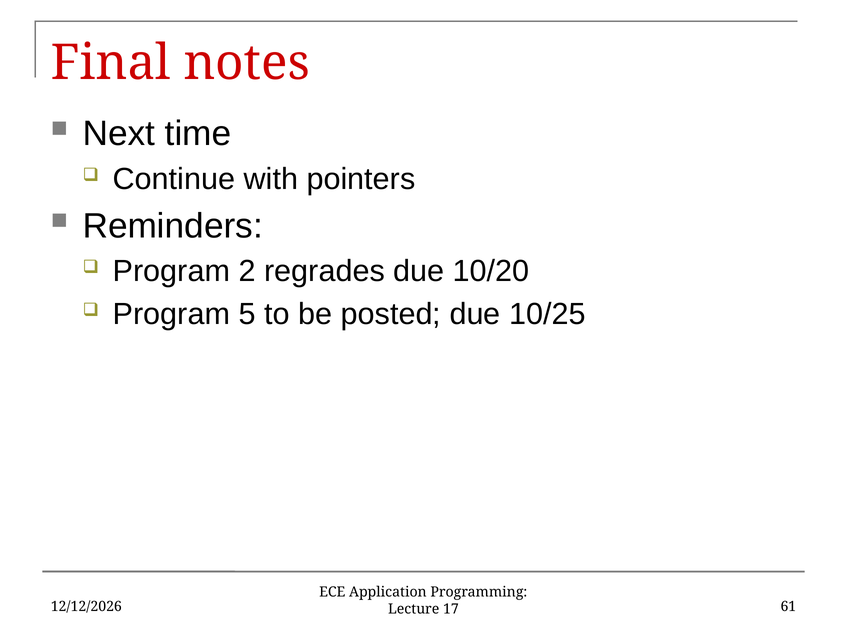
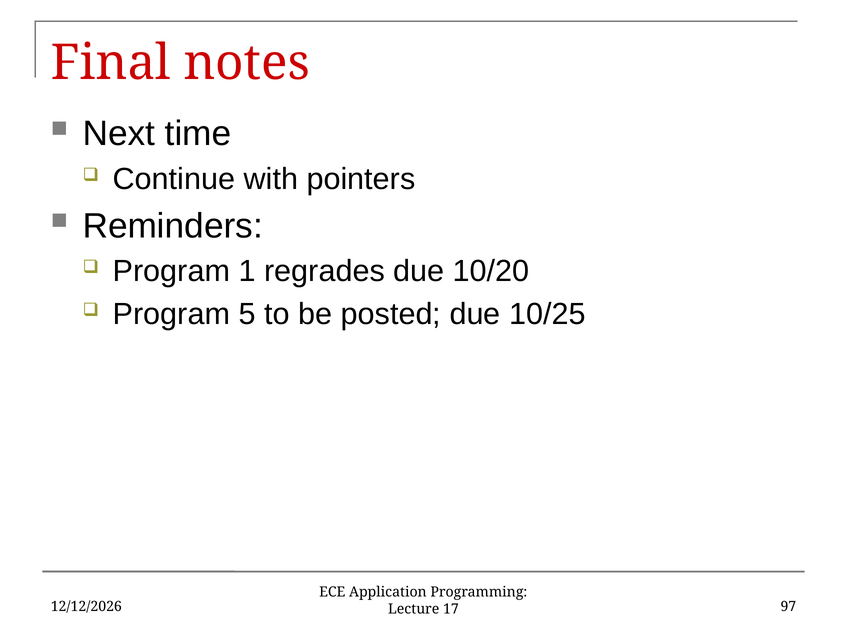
2: 2 -> 1
61: 61 -> 97
